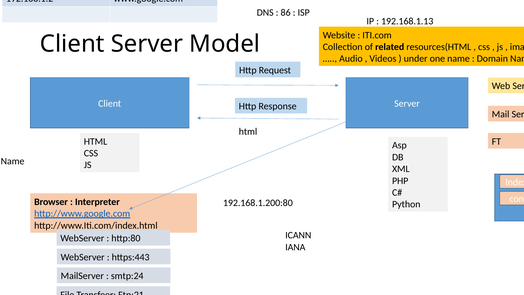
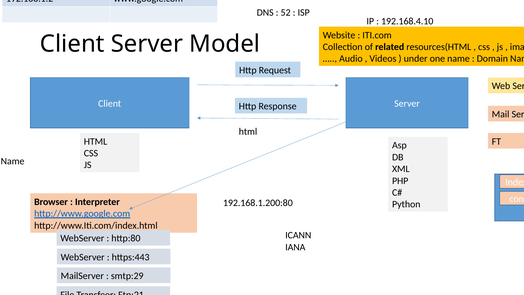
86: 86 -> 52
192.168.1.13: 192.168.1.13 -> 192.168.4.10
smtp:24: smtp:24 -> smtp:29
